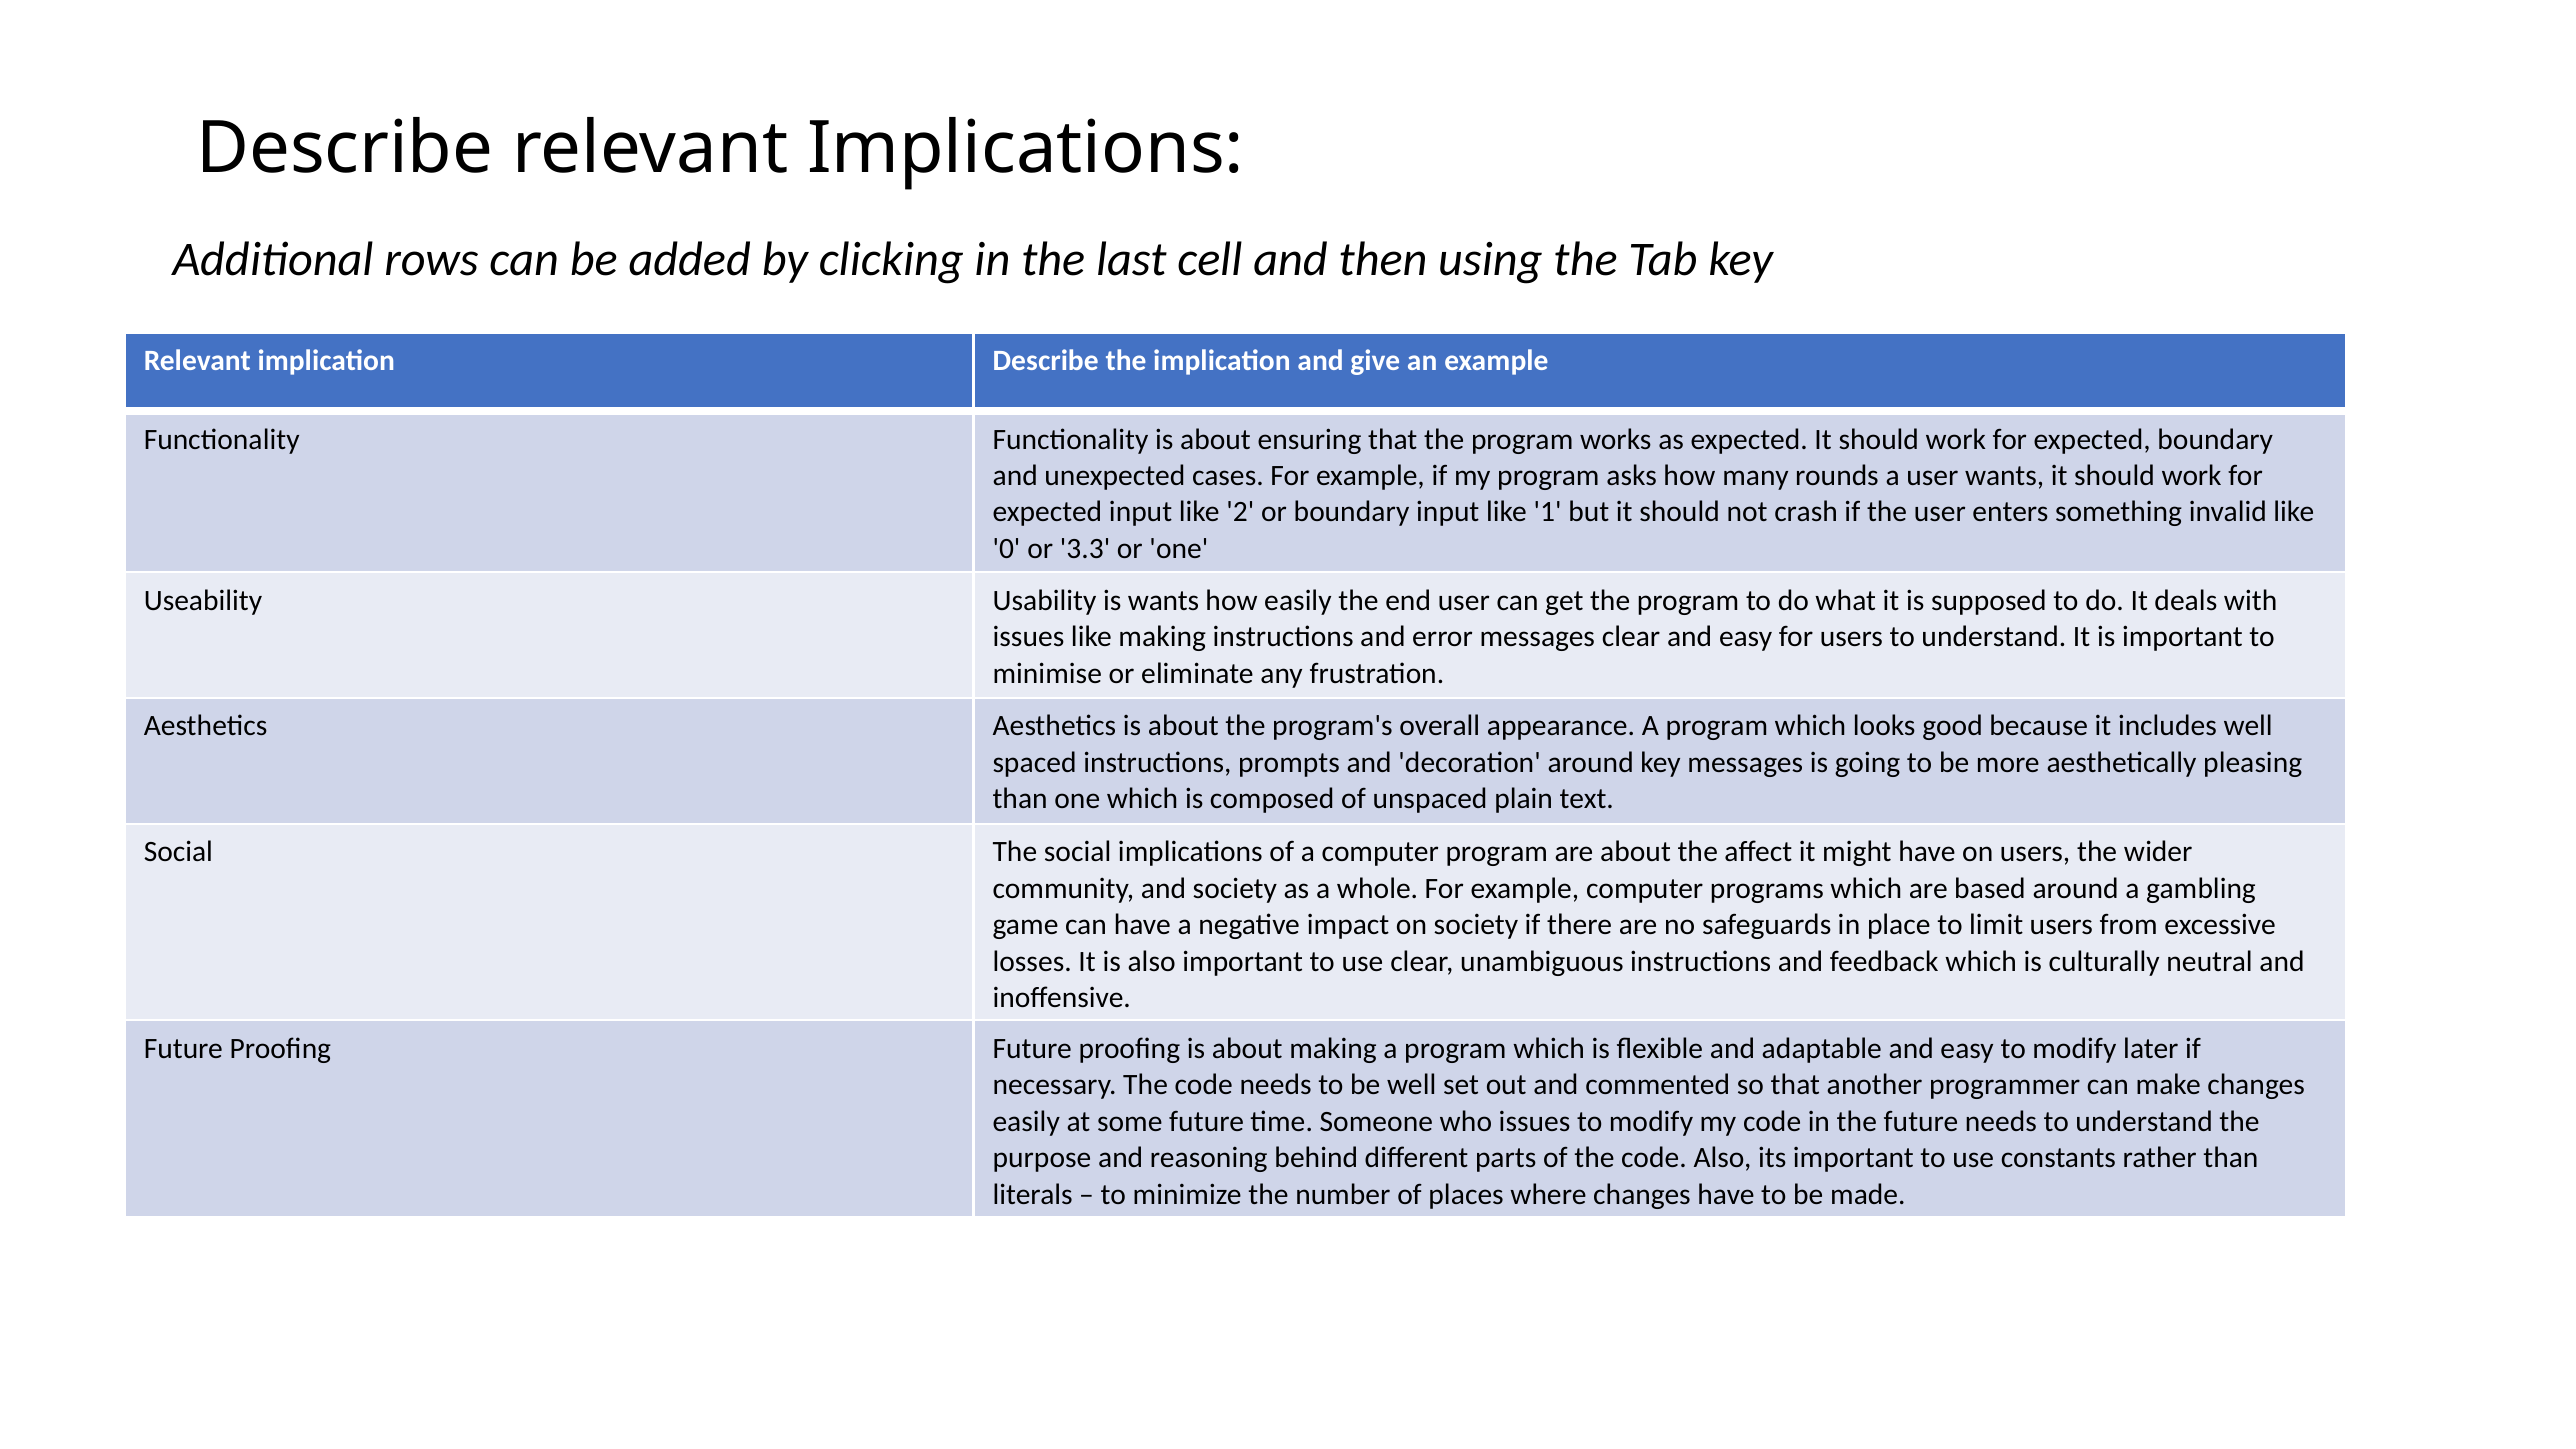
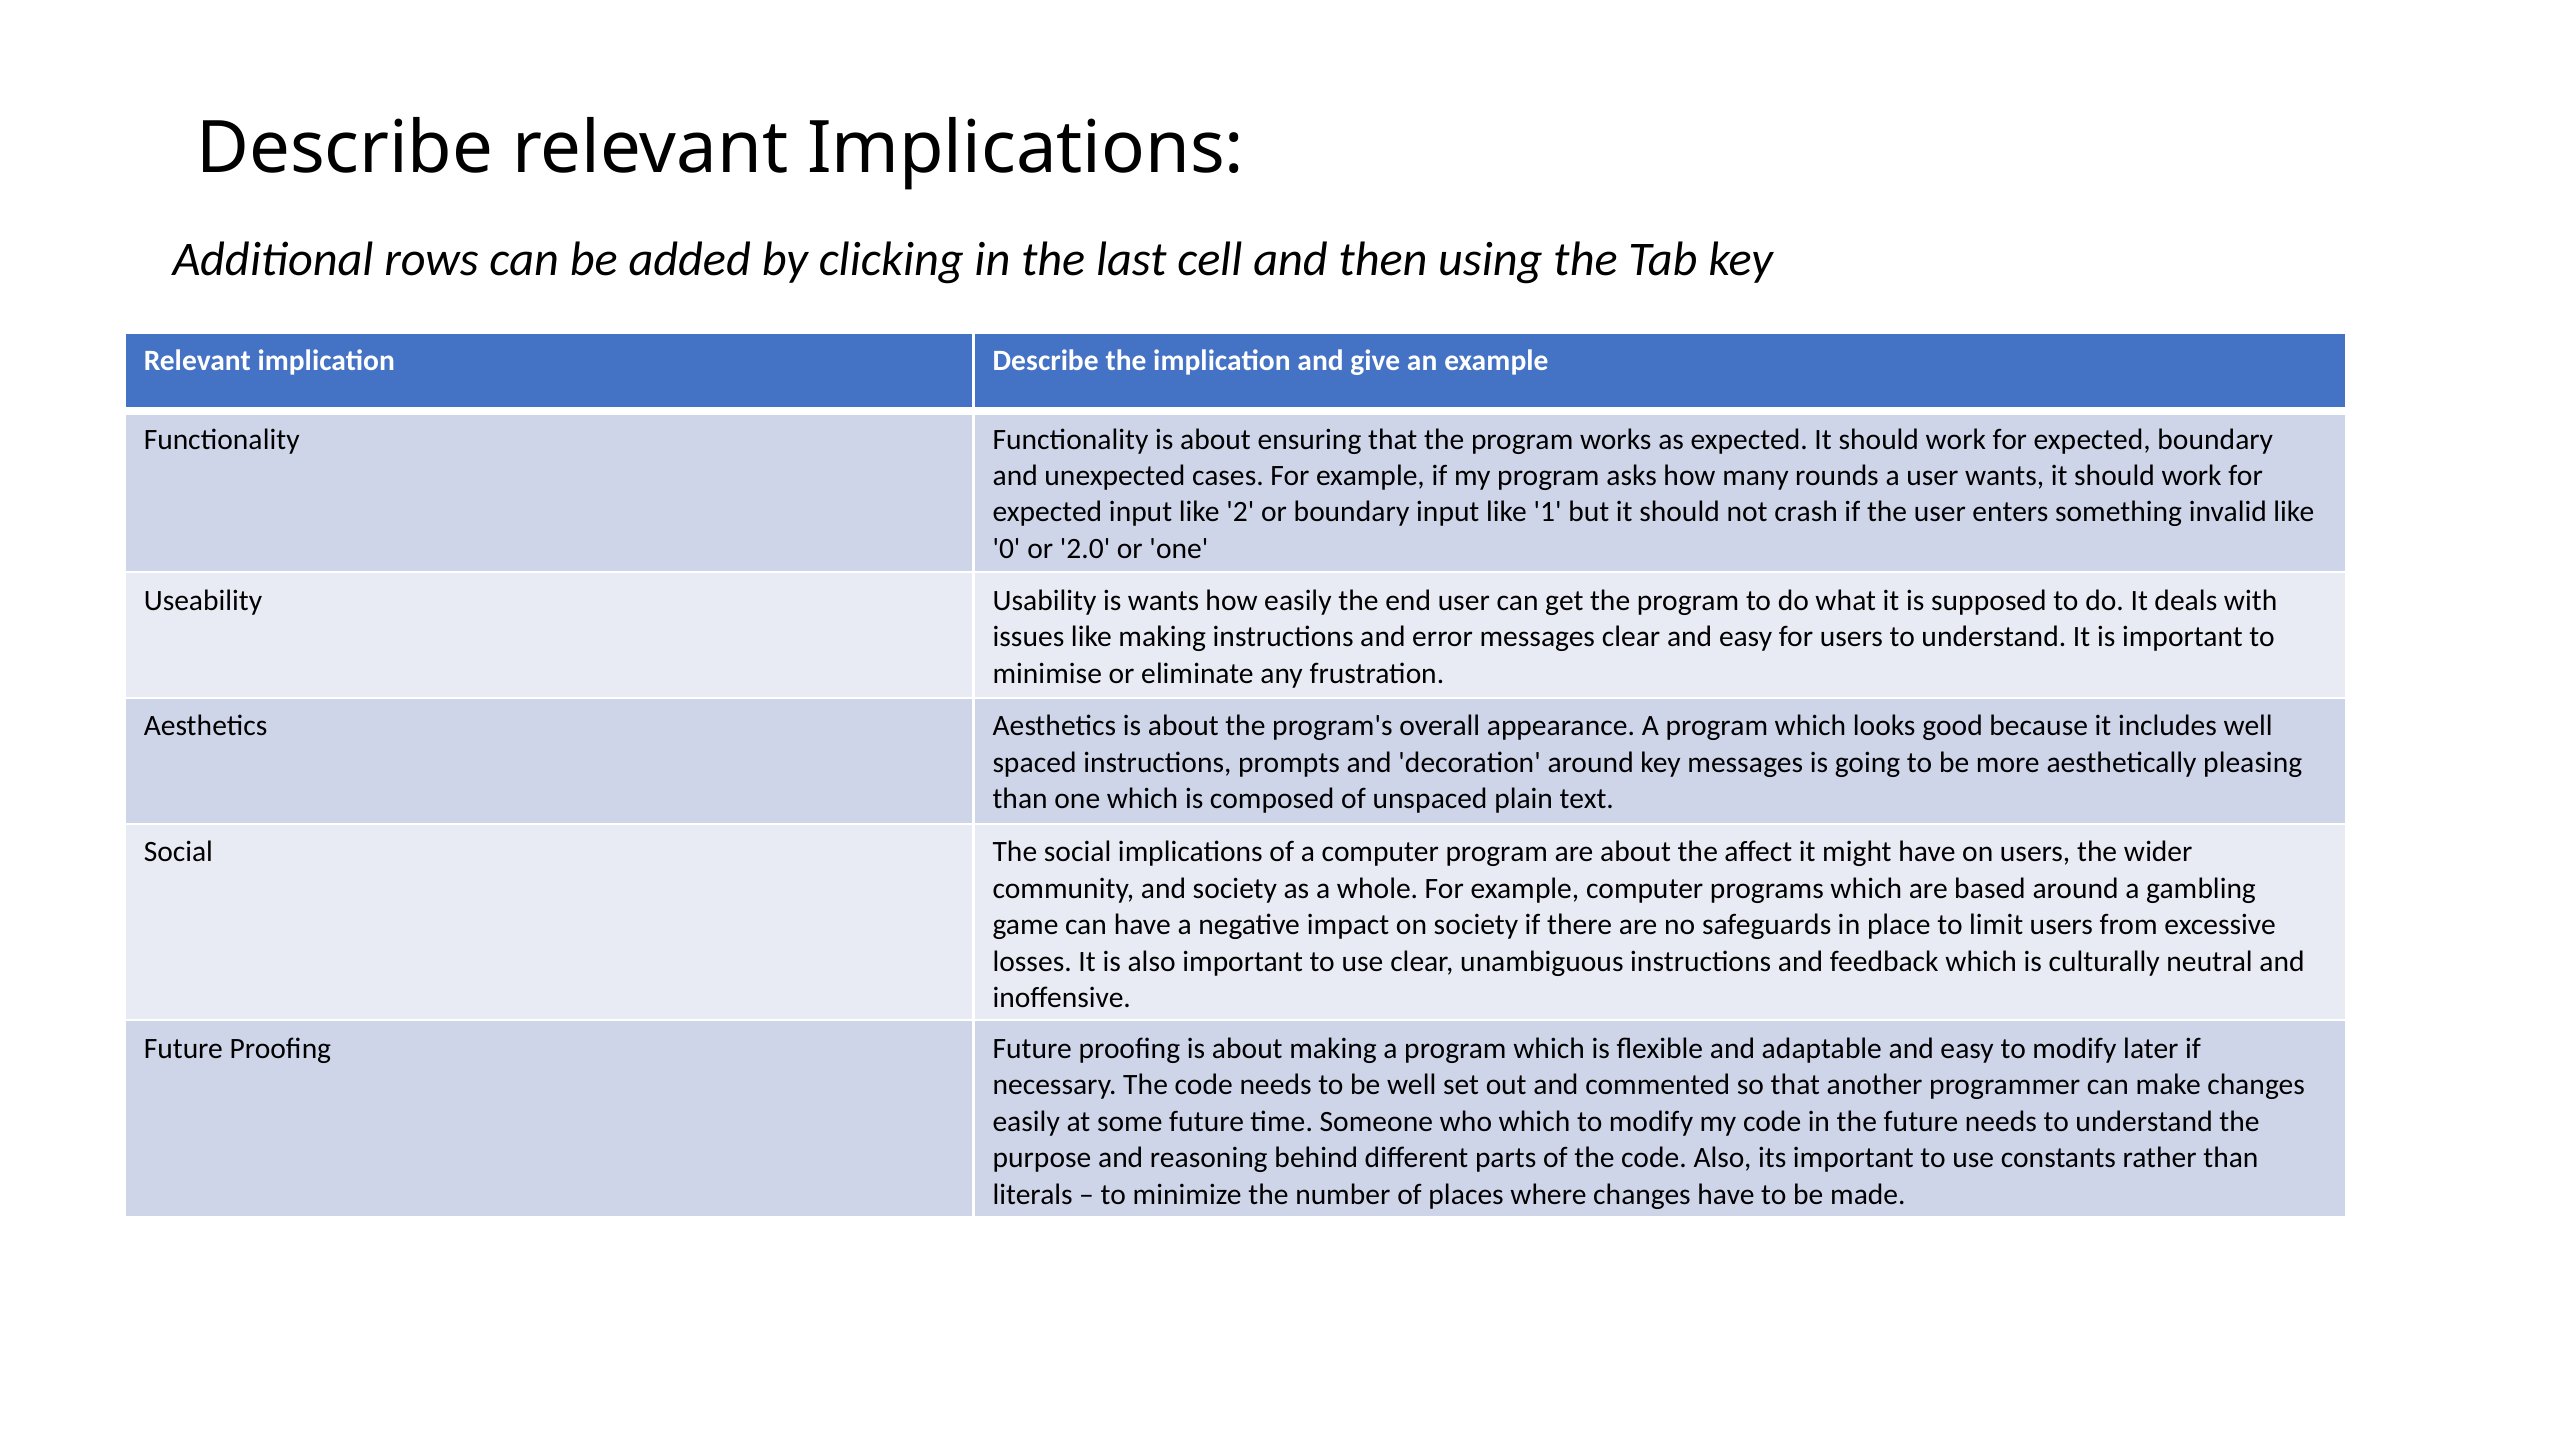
3.3: 3.3 -> 2.0
who issues: issues -> which
